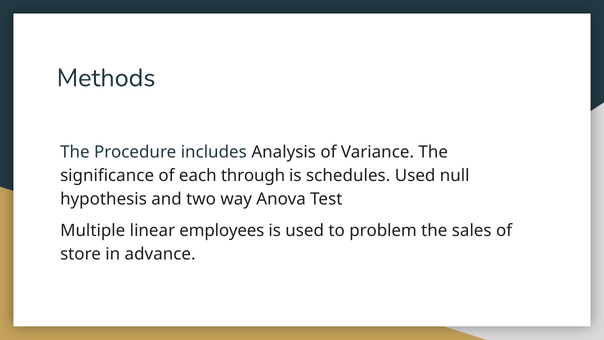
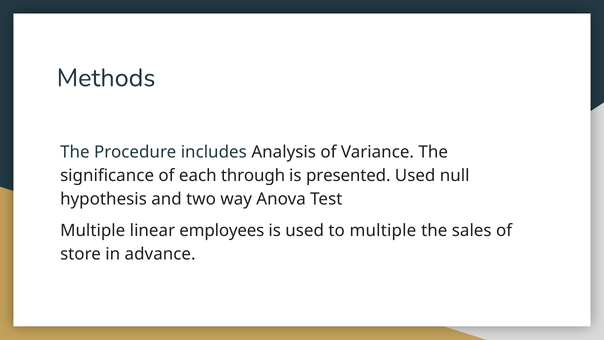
schedules: schedules -> presented
to problem: problem -> multiple
